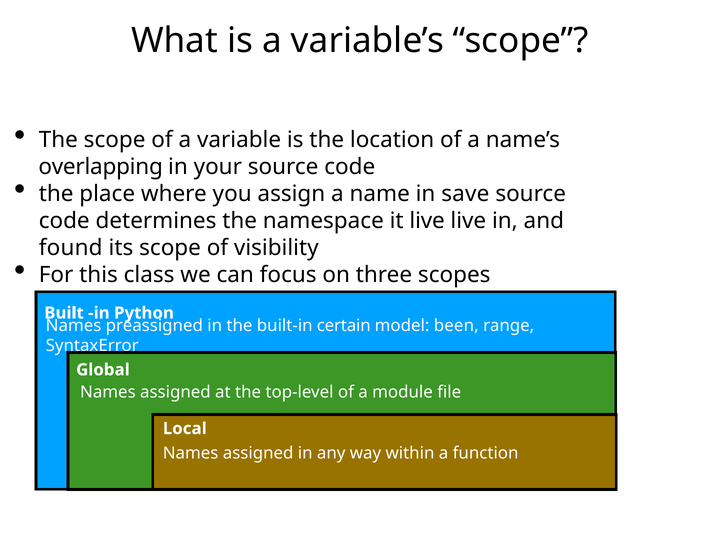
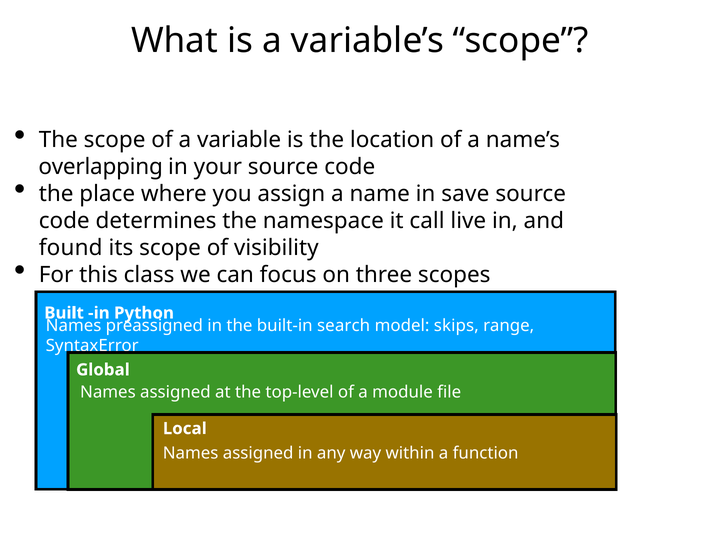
it live: live -> call
certain: certain -> search
been: been -> skips
